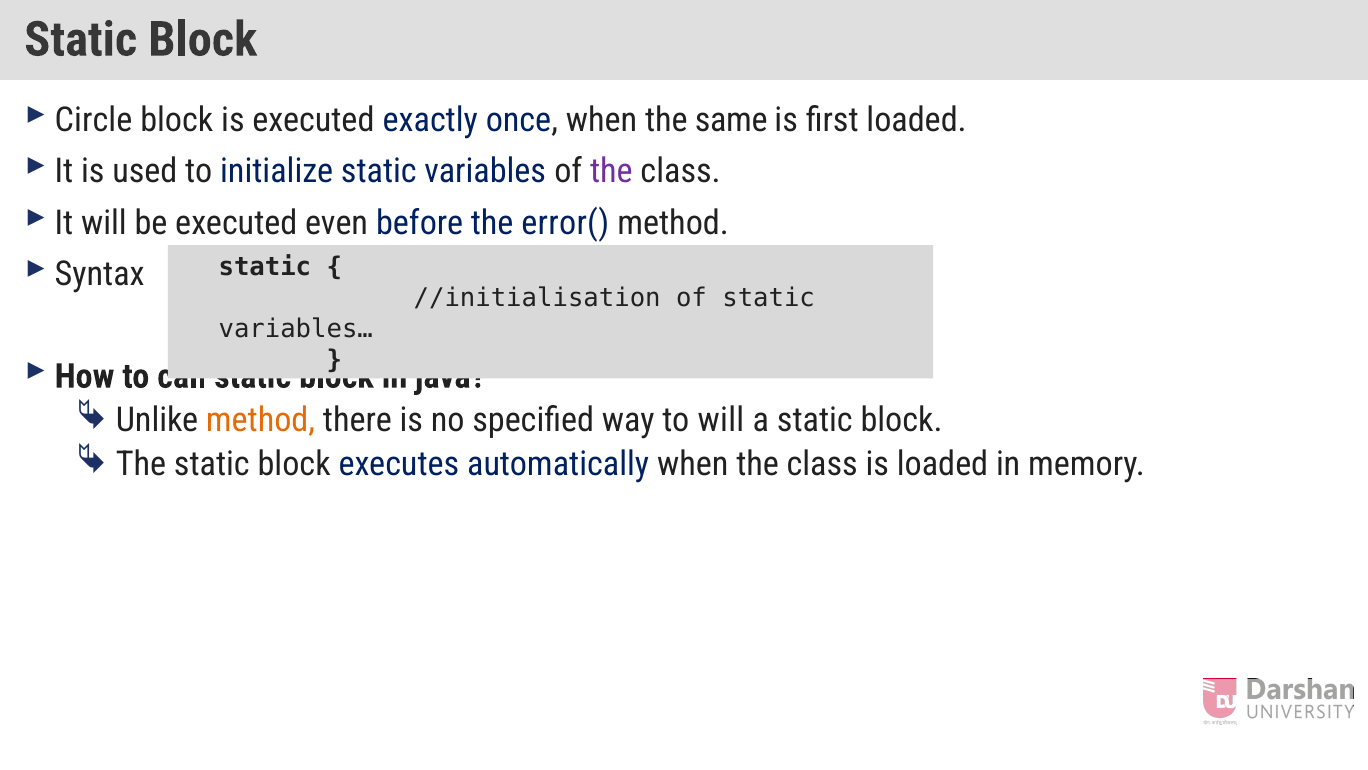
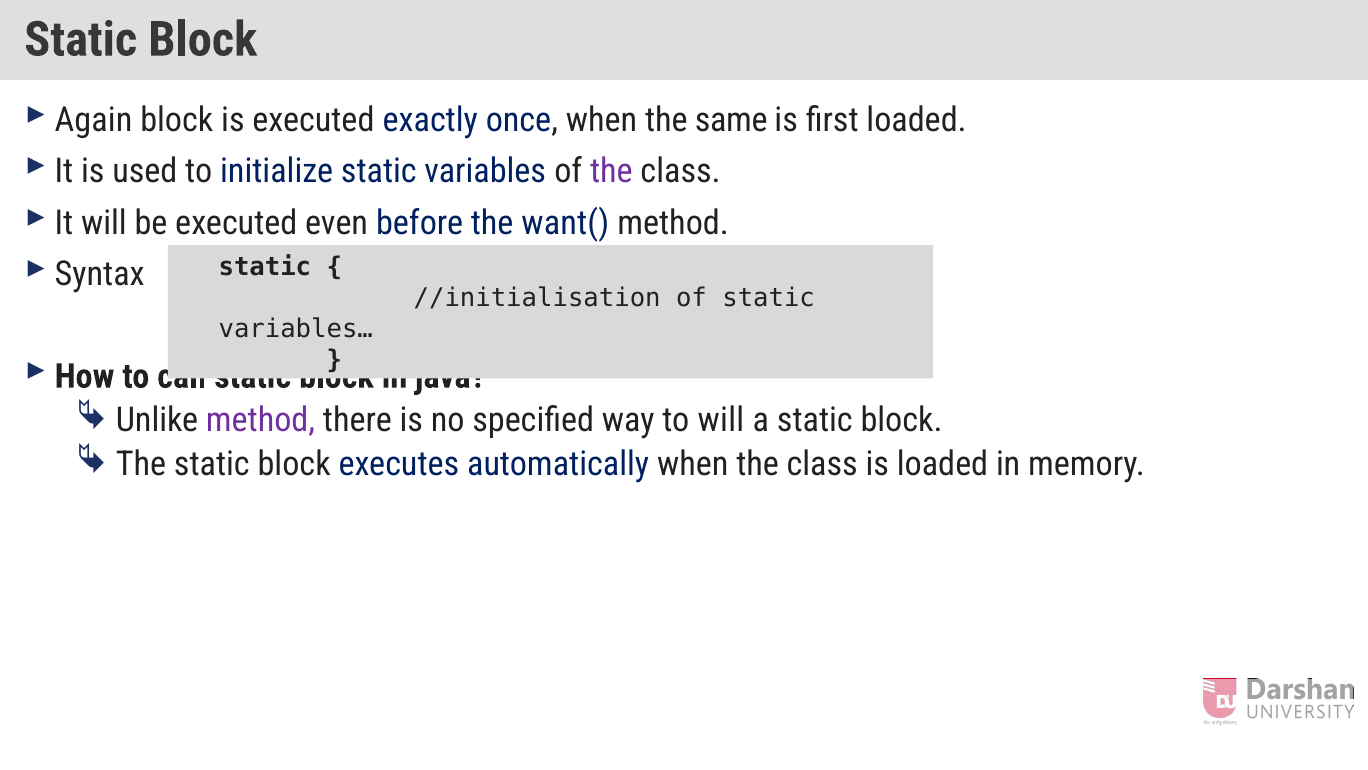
Circle: Circle -> Again
error(: error( -> want(
method at (261, 420) colour: orange -> purple
